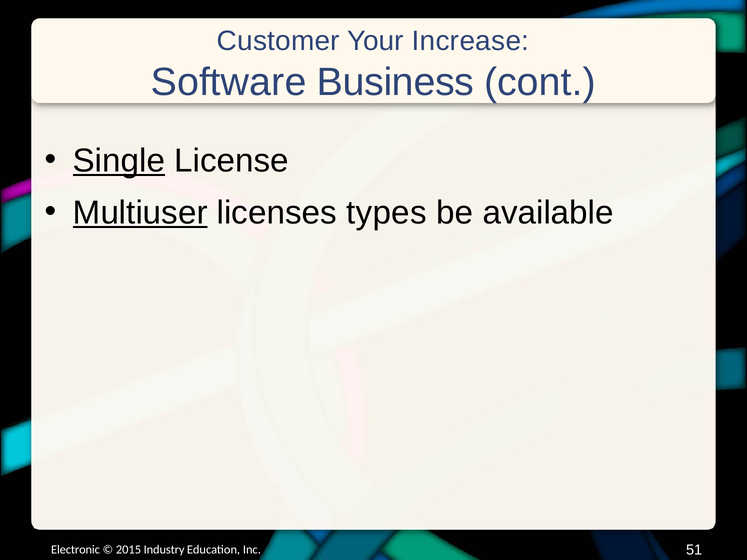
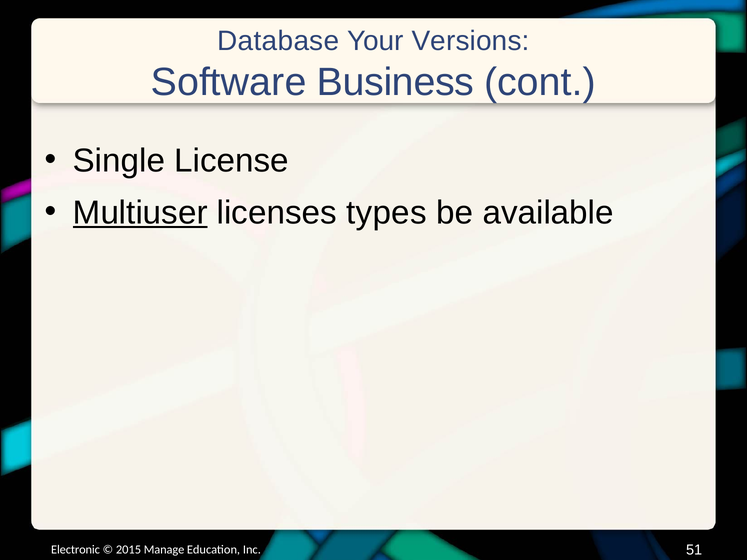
Customer: Customer -> Database
Increase: Increase -> Versions
Single underline: present -> none
Industry: Industry -> Manage
